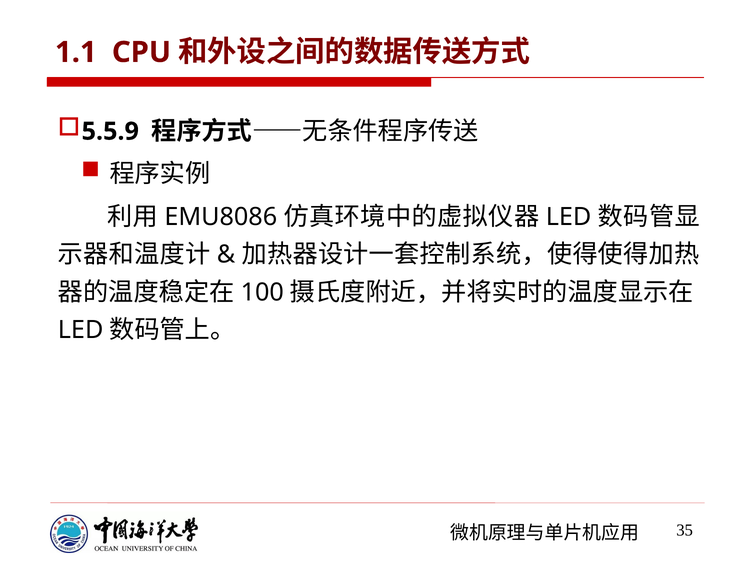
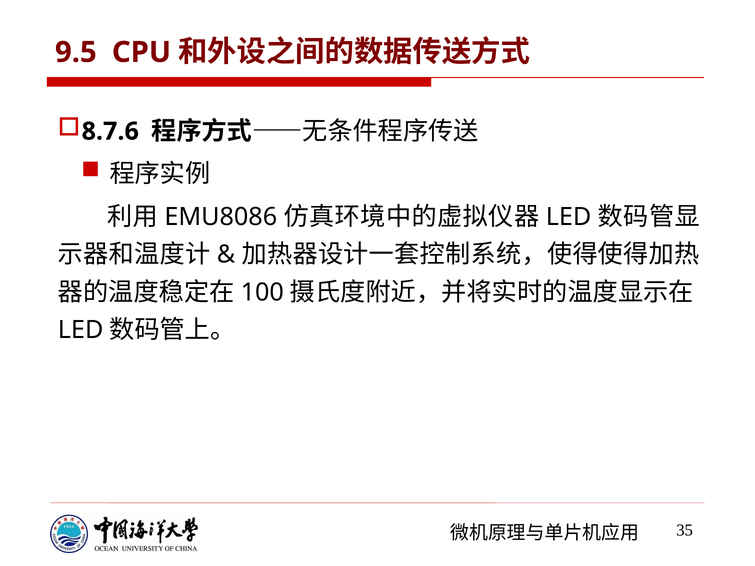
1.1: 1.1 -> 9.5
5.5.9: 5.5.9 -> 8.7.6
